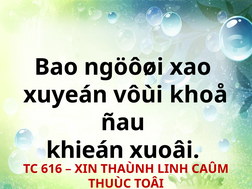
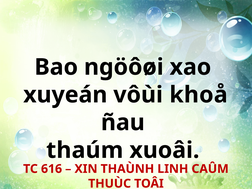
khieán: khieán -> thaúm
